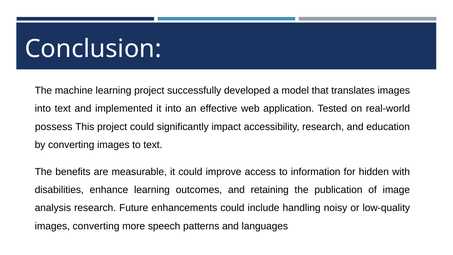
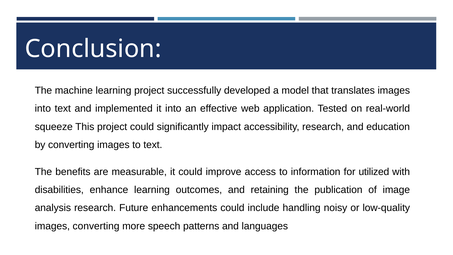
possess: possess -> squeeze
hidden: hidden -> utilized
